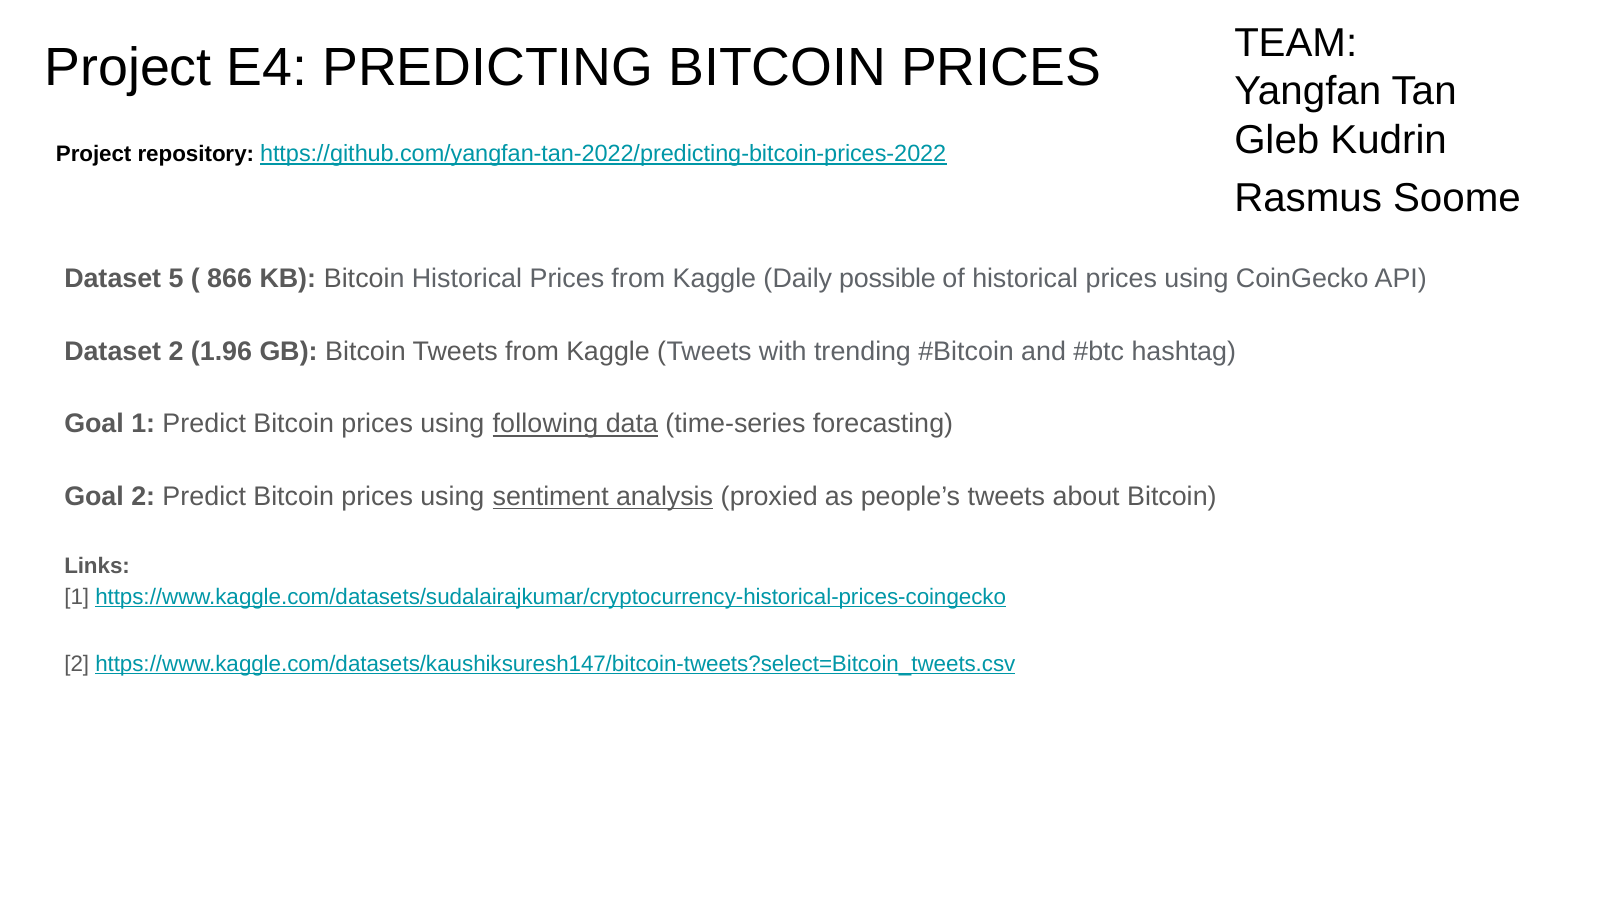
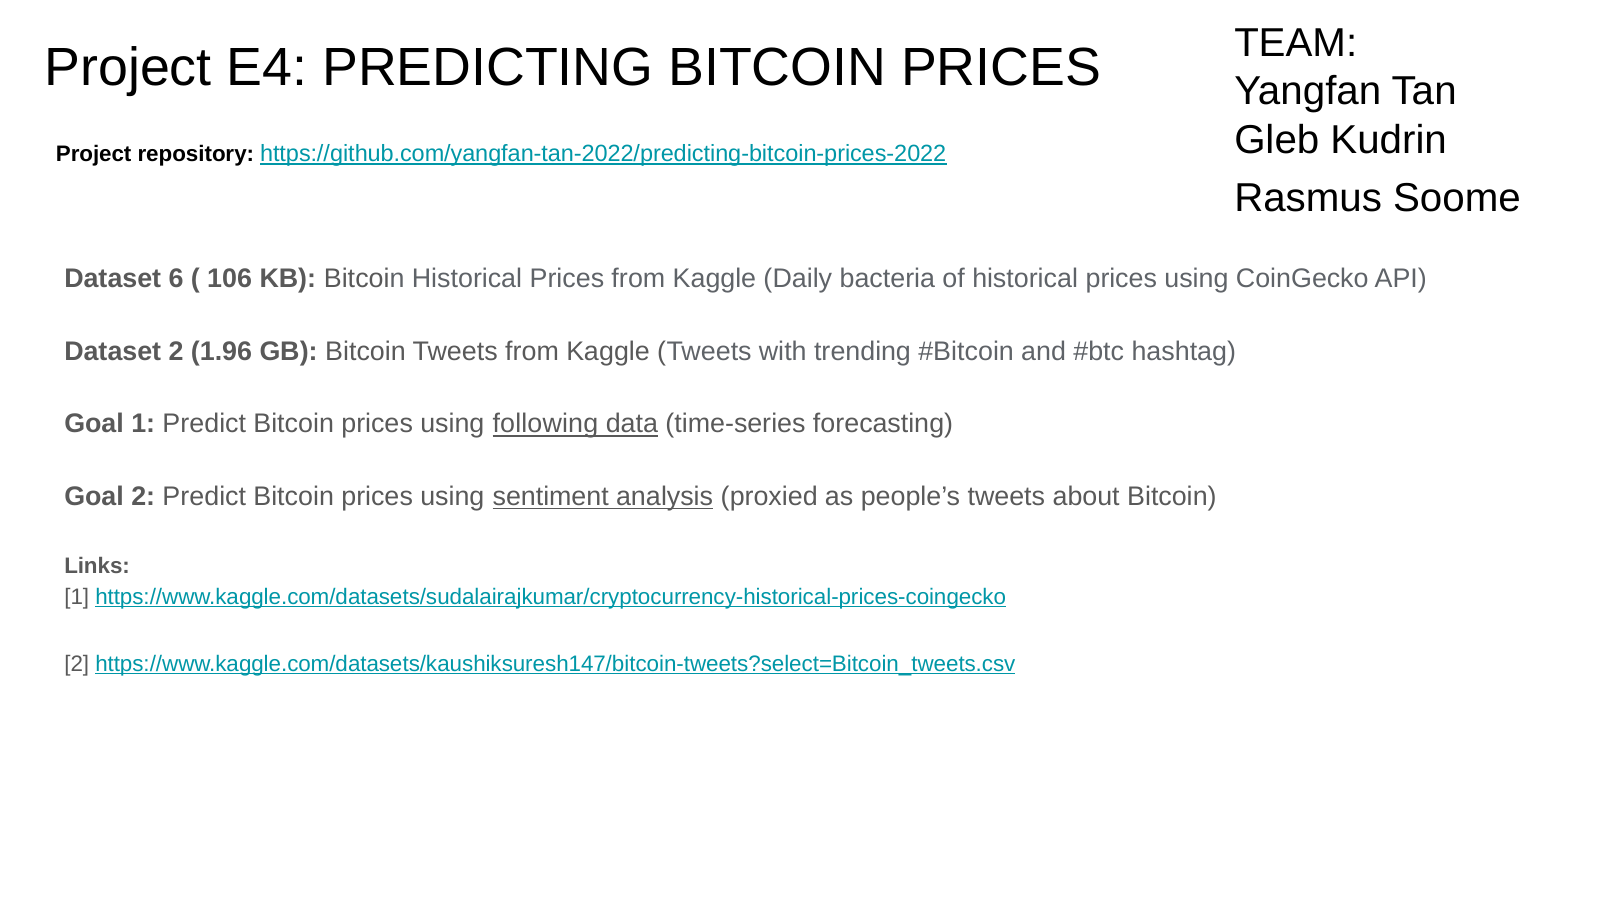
5: 5 -> 6
866: 866 -> 106
possible: possible -> bacteria
